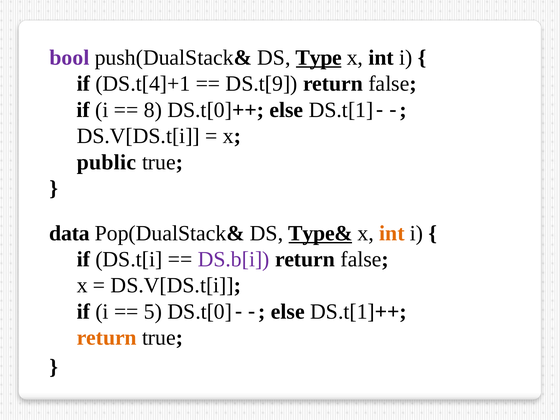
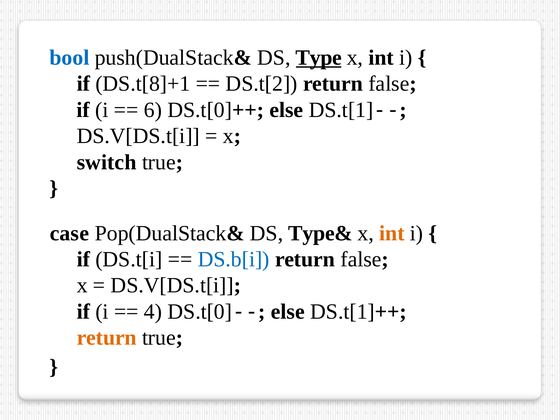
bool colour: purple -> blue
DS.t[4]+1: DS.t[4]+1 -> DS.t[8]+1
DS.t[9: DS.t[9 -> DS.t[2
8: 8 -> 6
public: public -> switch
data: data -> case
Type& underline: present -> none
DS.b[i colour: purple -> blue
5: 5 -> 4
